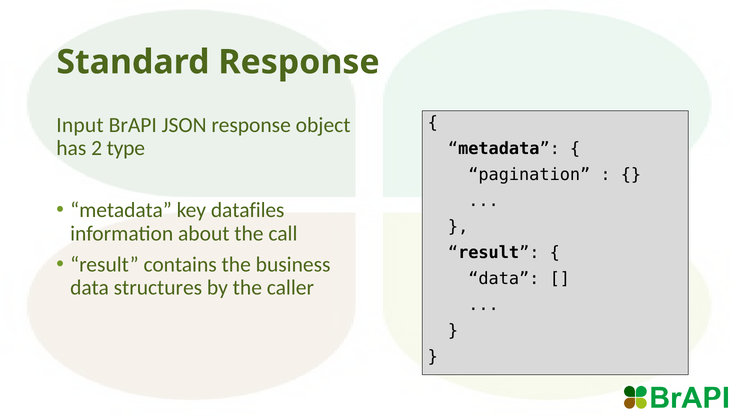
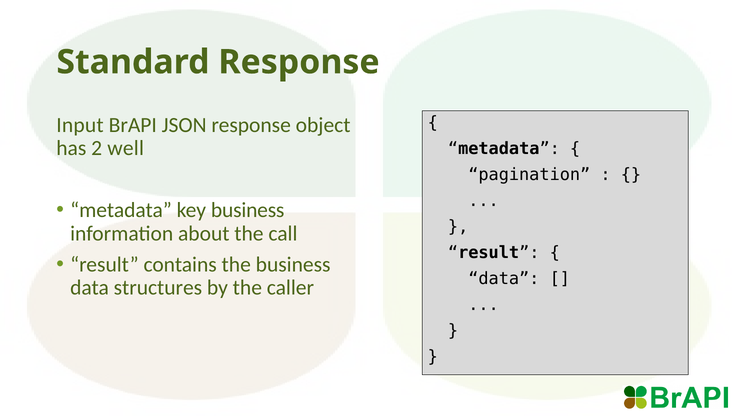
type: type -> well
key datafiles: datafiles -> business
